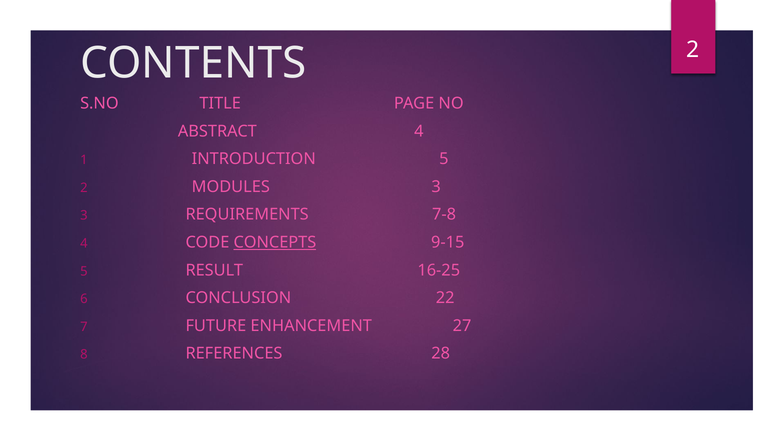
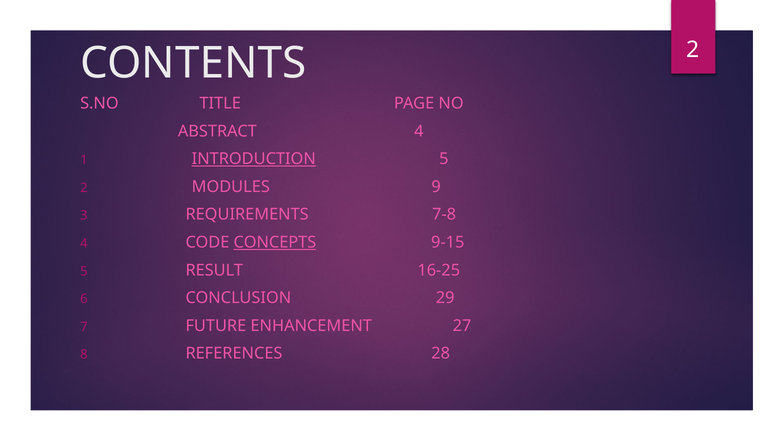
INTRODUCTION underline: none -> present
MODULES 3: 3 -> 9
22: 22 -> 29
